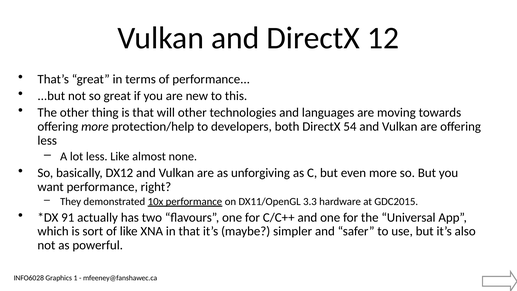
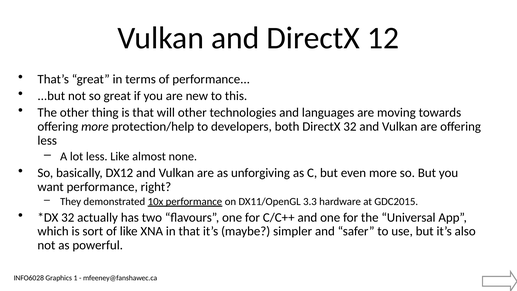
DirectX 54: 54 -> 32
91 at (68, 217): 91 -> 32
